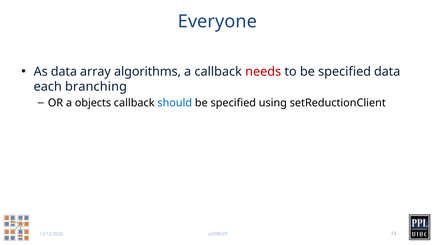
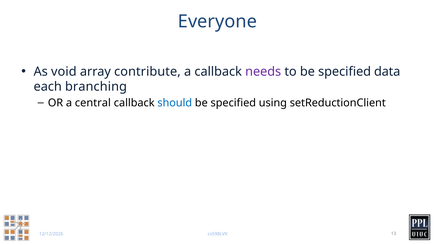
As data: data -> void
algorithms: algorithms -> contribute
needs colour: red -> purple
objects: objects -> central
